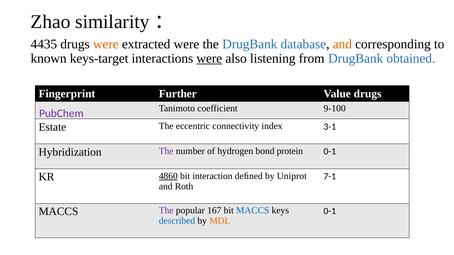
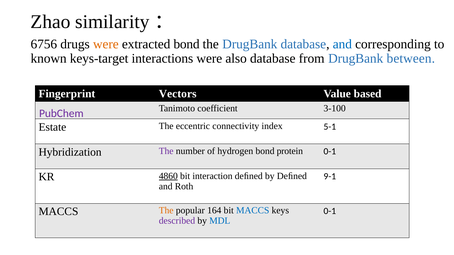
4435: 4435 -> 6756
extracted were: were -> bond
and at (342, 44) colour: orange -> blue
were at (209, 58) underline: present -> none
also listening: listening -> database
obtained: obtained -> between
Further: Further -> Vectors
Value drugs: drugs -> based
9-100: 9-100 -> 3-100
3-1: 3-1 -> 5-1
by Uniprot: Uniprot -> Deﬁned
7-1: 7-1 -> 9-1
The at (166, 211) colour: purple -> orange
167: 167 -> 164
described colour: blue -> purple
MDL colour: orange -> blue
